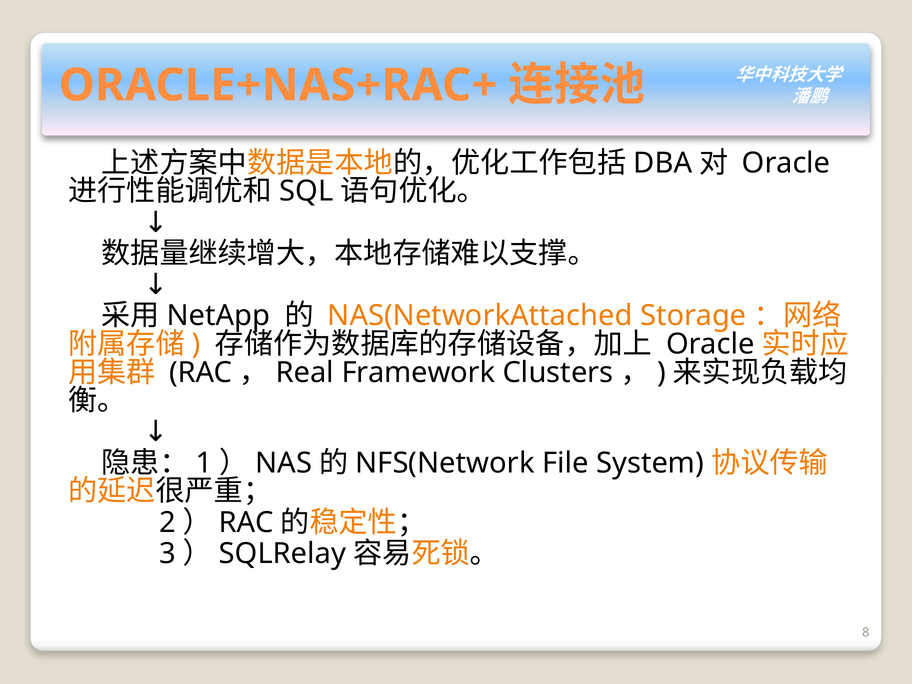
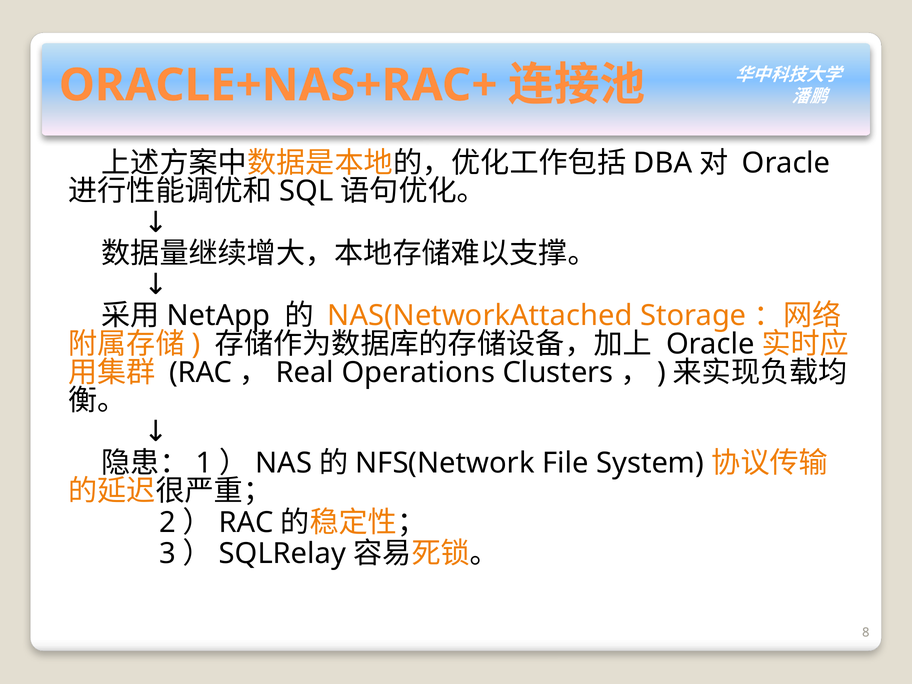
Framework: Framework -> Operations
